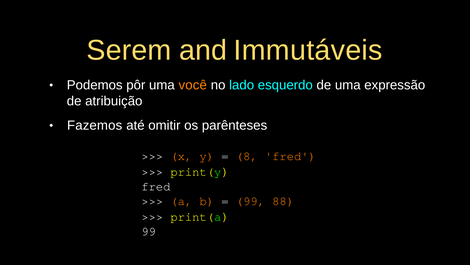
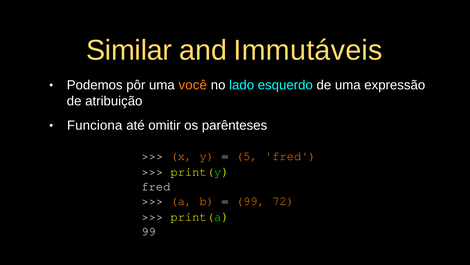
Serem: Serem -> Similar
Fazemos: Fazemos -> Funciona
8: 8 -> 5
88: 88 -> 72
